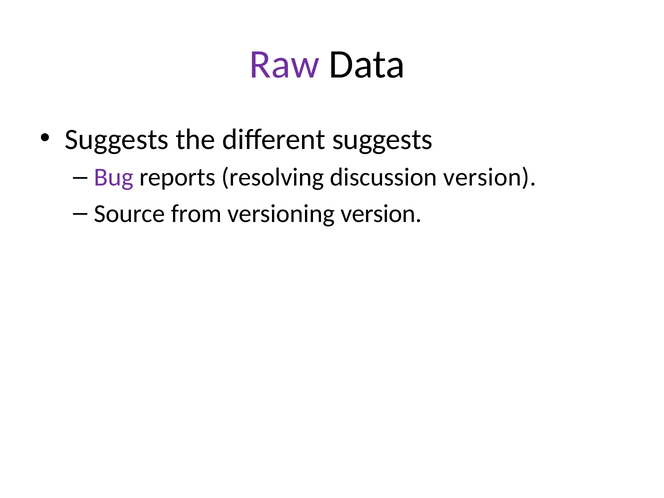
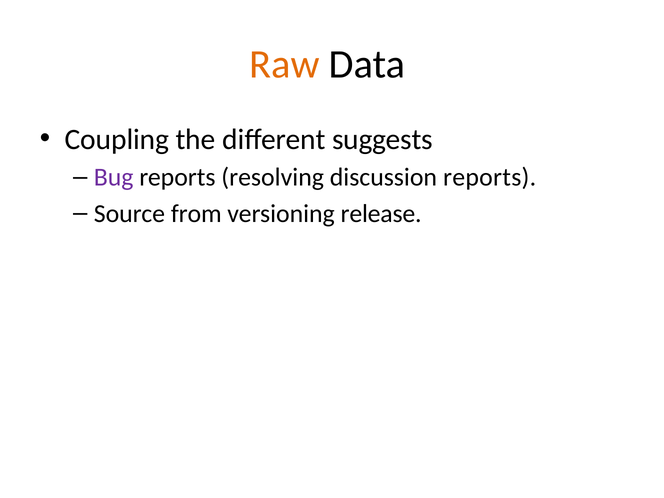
Raw colour: purple -> orange
Suggests at (117, 139): Suggests -> Coupling
discussion version: version -> reports
versioning version: version -> release
